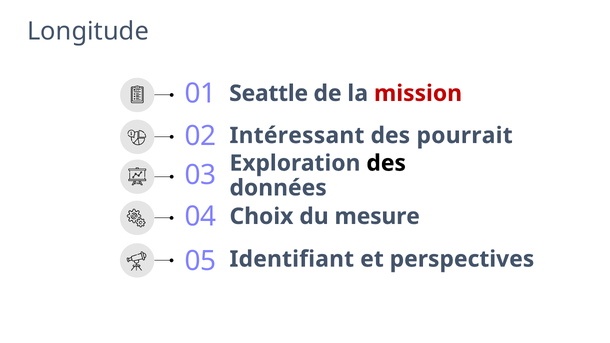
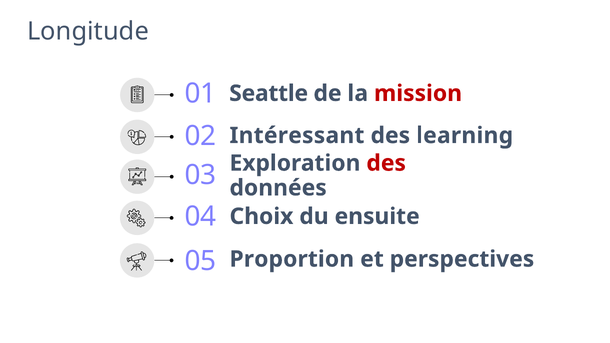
pourrait: pourrait -> learning
des at (386, 163) colour: black -> red
mesure: mesure -> ensuite
Identifiant: Identifiant -> Proportion
